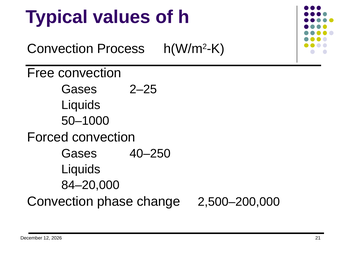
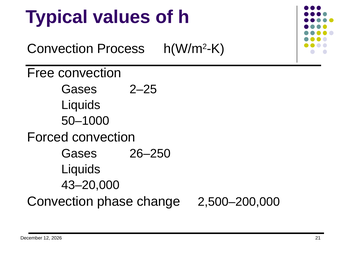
40–250: 40–250 -> 26–250
84–20,000: 84–20,000 -> 43–20,000
